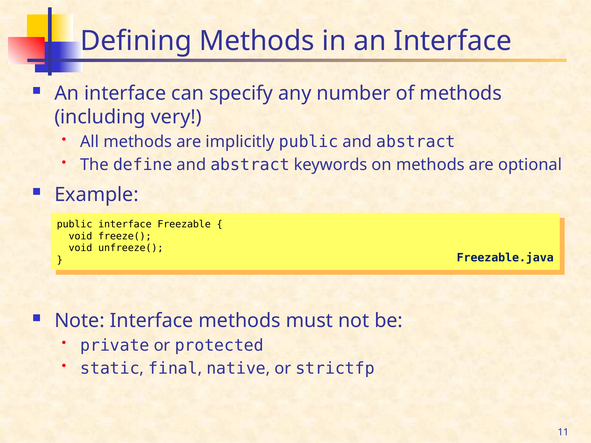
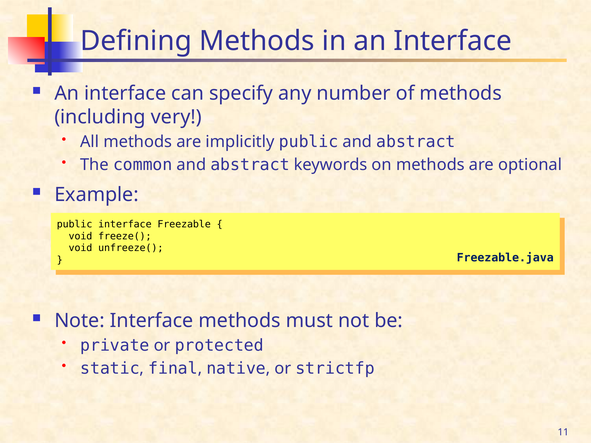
define: define -> common
